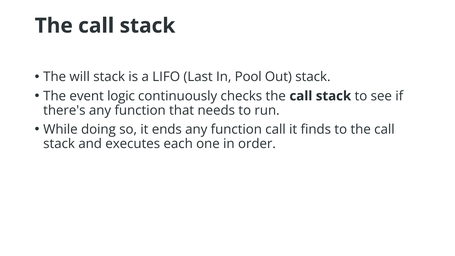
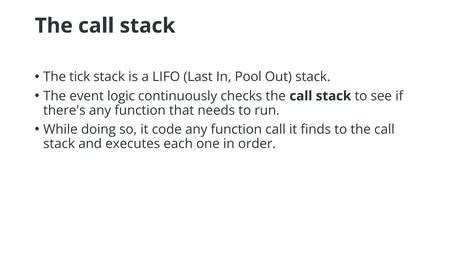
will: will -> tick
ends: ends -> code
